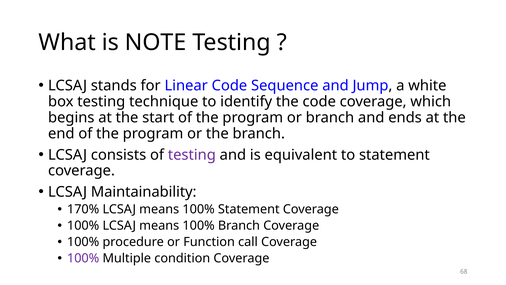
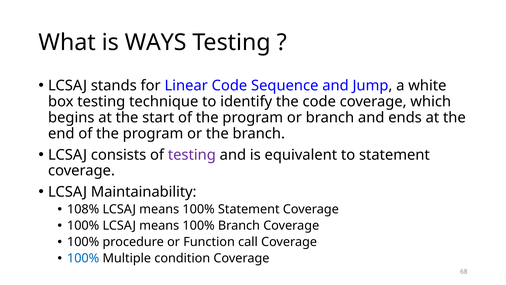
NOTE: NOTE -> WAYS
170%: 170% -> 108%
100% at (83, 258) colour: purple -> blue
